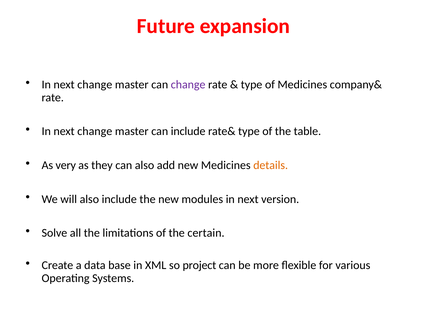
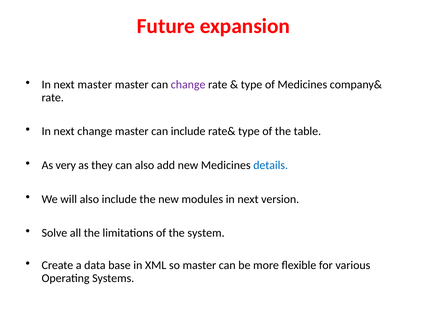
change at (95, 85): change -> master
details colour: orange -> blue
certain: certain -> system
so project: project -> master
